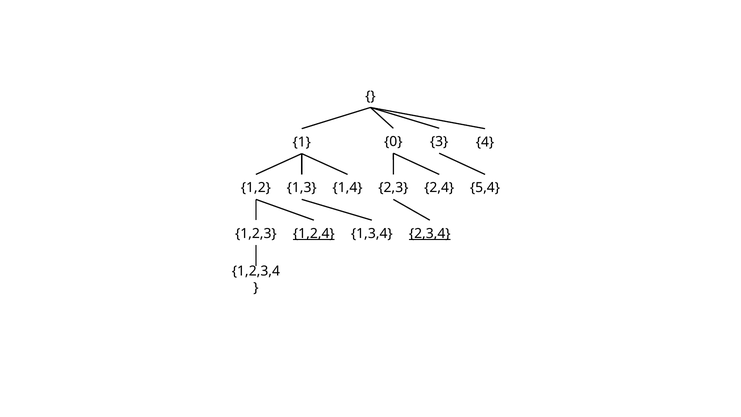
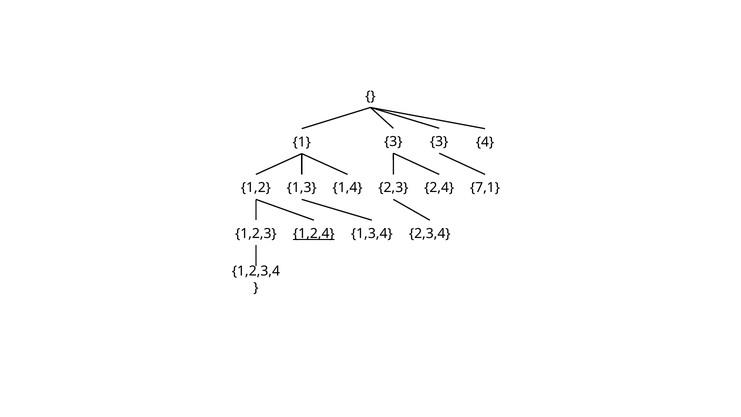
1 0: 0 -> 3
5,4: 5,4 -> 7,1
2,3,4 underline: present -> none
